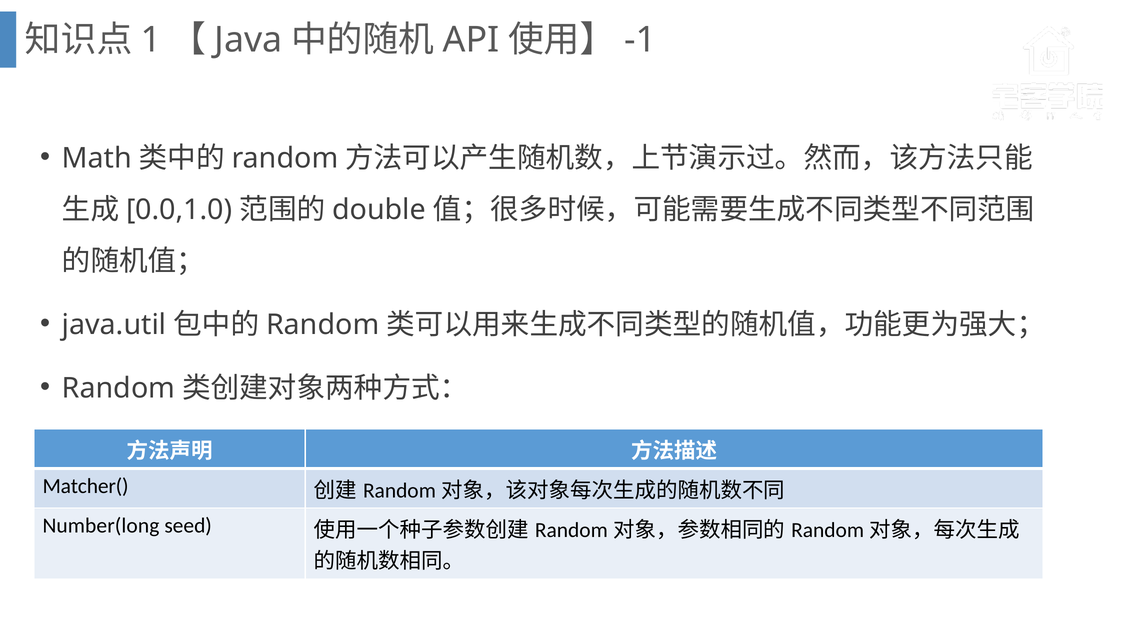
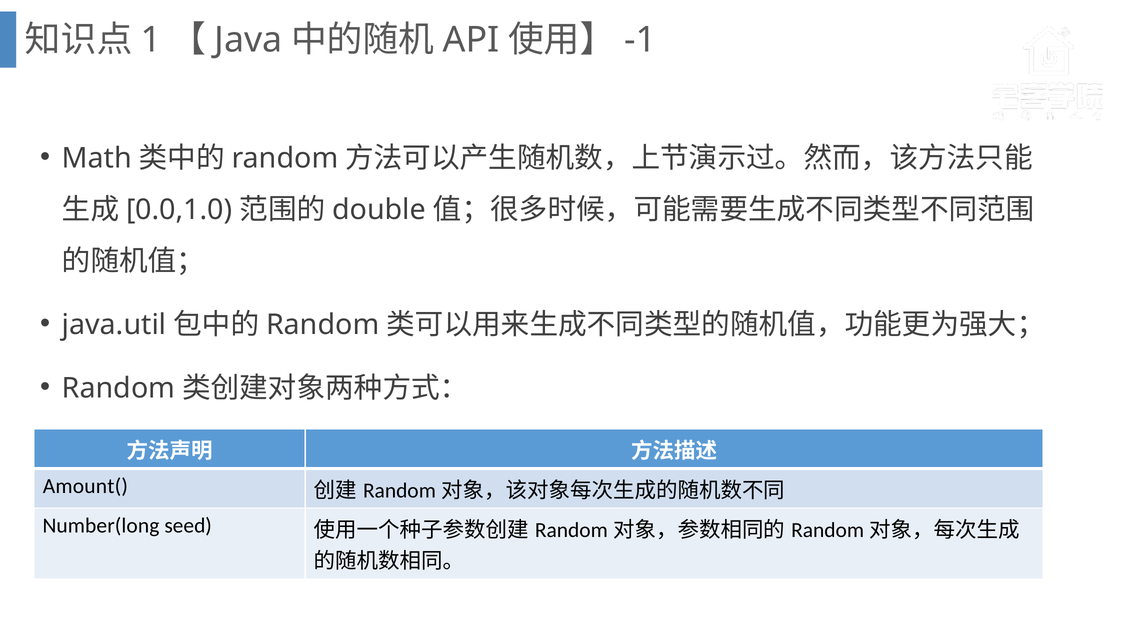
Matcher(: Matcher( -> Amount(
